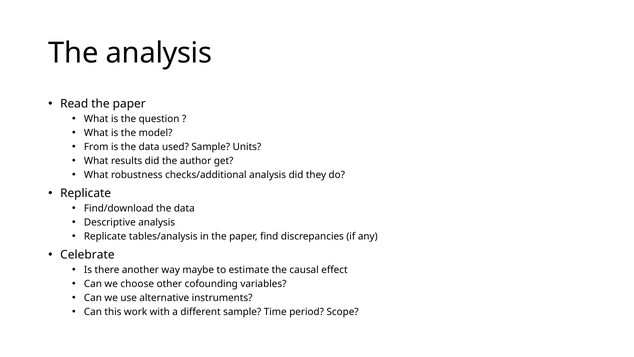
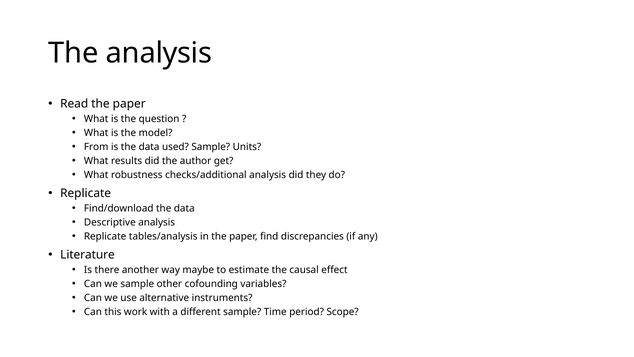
Celebrate: Celebrate -> Literature
we choose: choose -> sample
